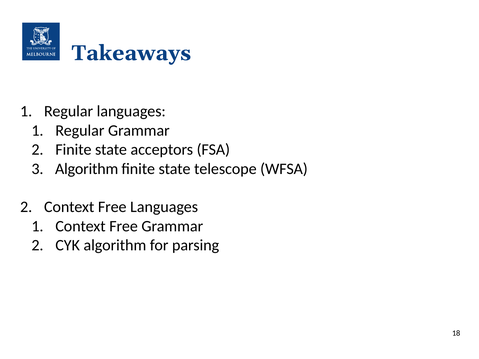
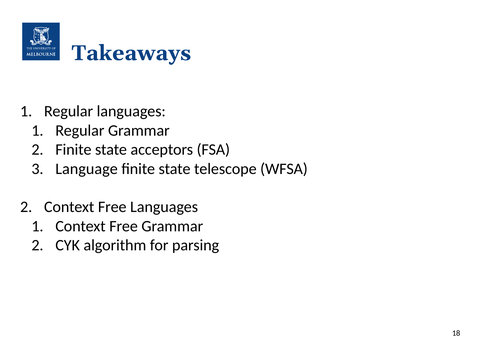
Algorithm at (87, 169): Algorithm -> Language
